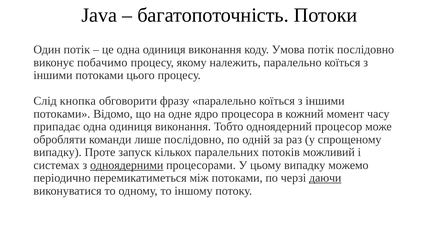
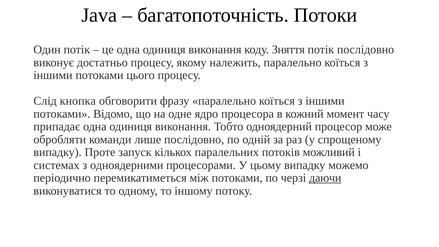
Умова: Умова -> Зняття
побачимо: побачимо -> достатньо
одноядерними underline: present -> none
